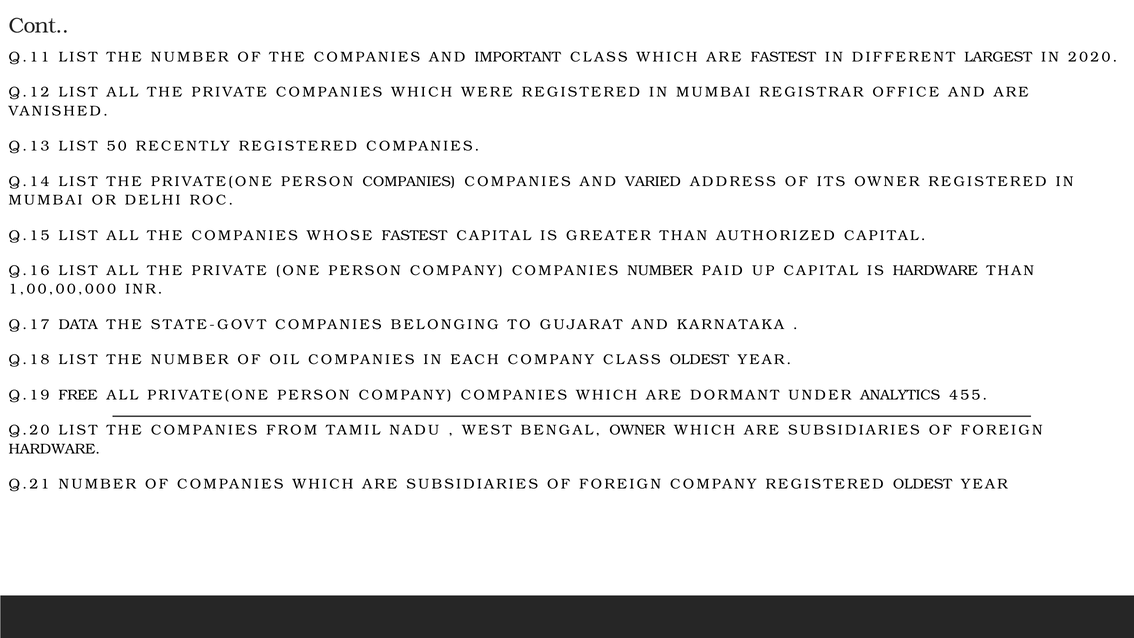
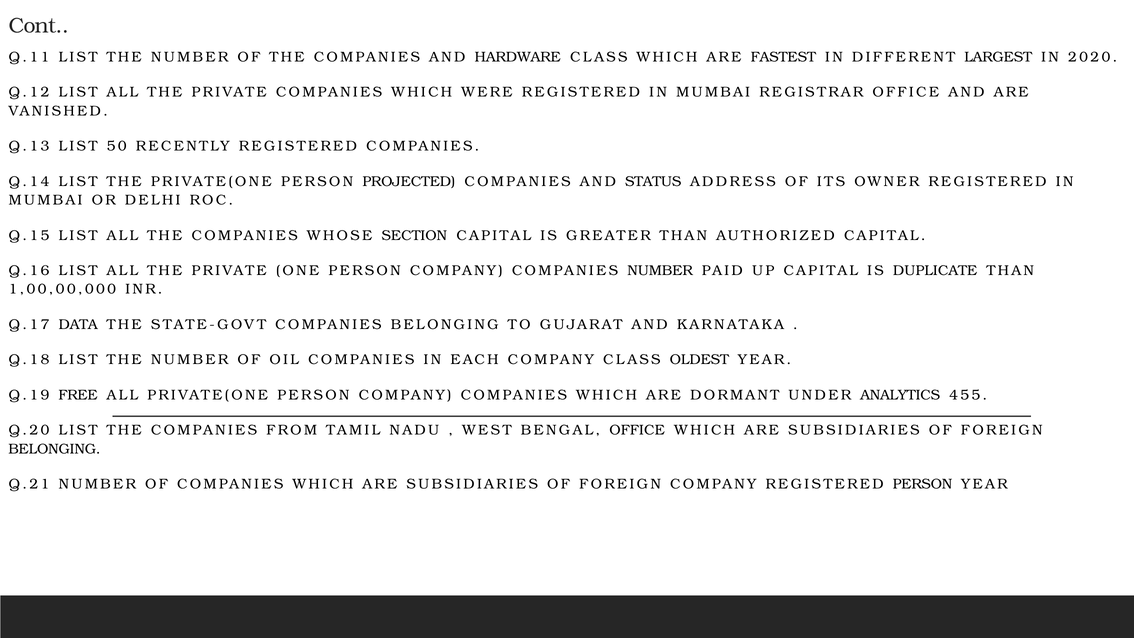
IMPORTANT: IMPORTANT -> HARDWARE
PERSON COMPANIES: COMPANIES -> PROJECTED
VARIED: VARIED -> STATUS
WHOSE FASTEST: FASTEST -> SECTION
IS HARDWARE: HARDWARE -> DUPLICATE
BENGAL OWNER: OWNER -> OFFICE
HARDWARE at (54, 449): HARDWARE -> BELONGING
REGISTERED OLDEST: OLDEST -> PERSON
